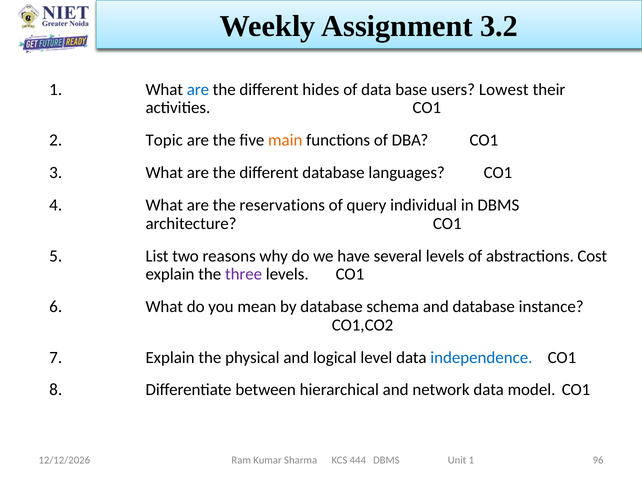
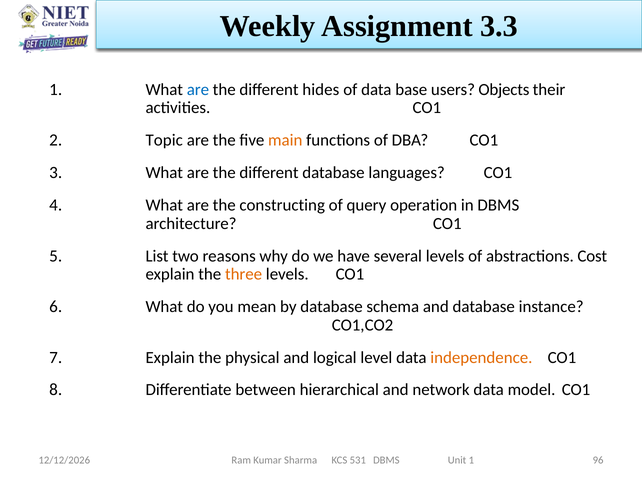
3.2: 3.2 -> 3.3
Lowest: Lowest -> Objects
reservations: reservations -> constructing
individual: individual -> operation
three colour: purple -> orange
independence colour: blue -> orange
444: 444 -> 531
